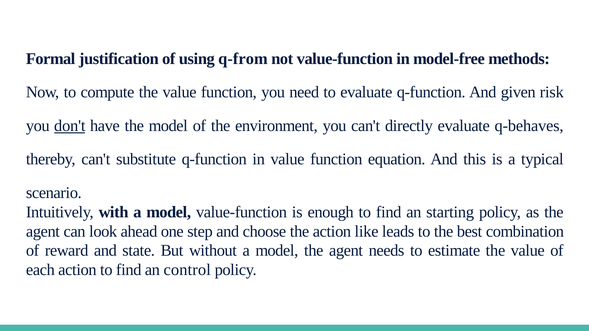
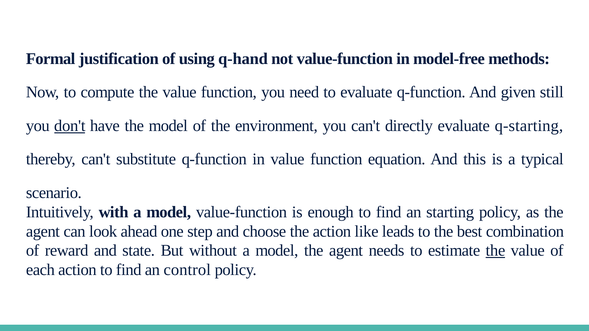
q-from: q-from -> q-hand
risk: risk -> still
q-behaves: q-behaves -> q-starting
the at (495, 251) underline: none -> present
